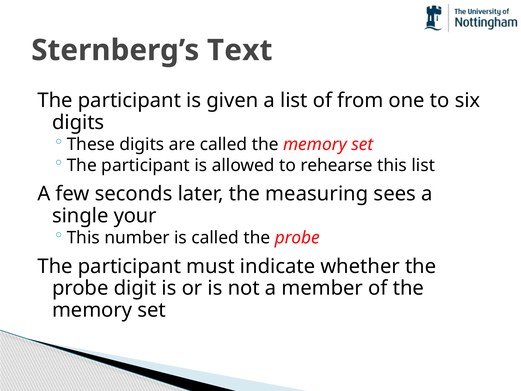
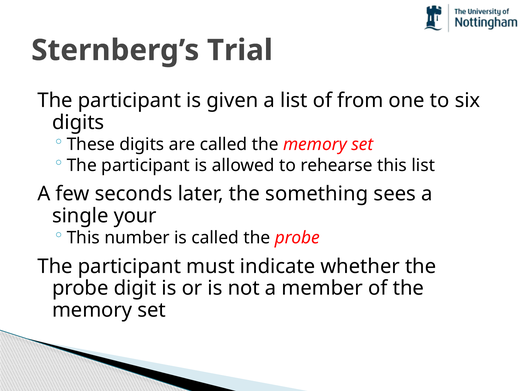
Text: Text -> Trial
measuring: measuring -> something
